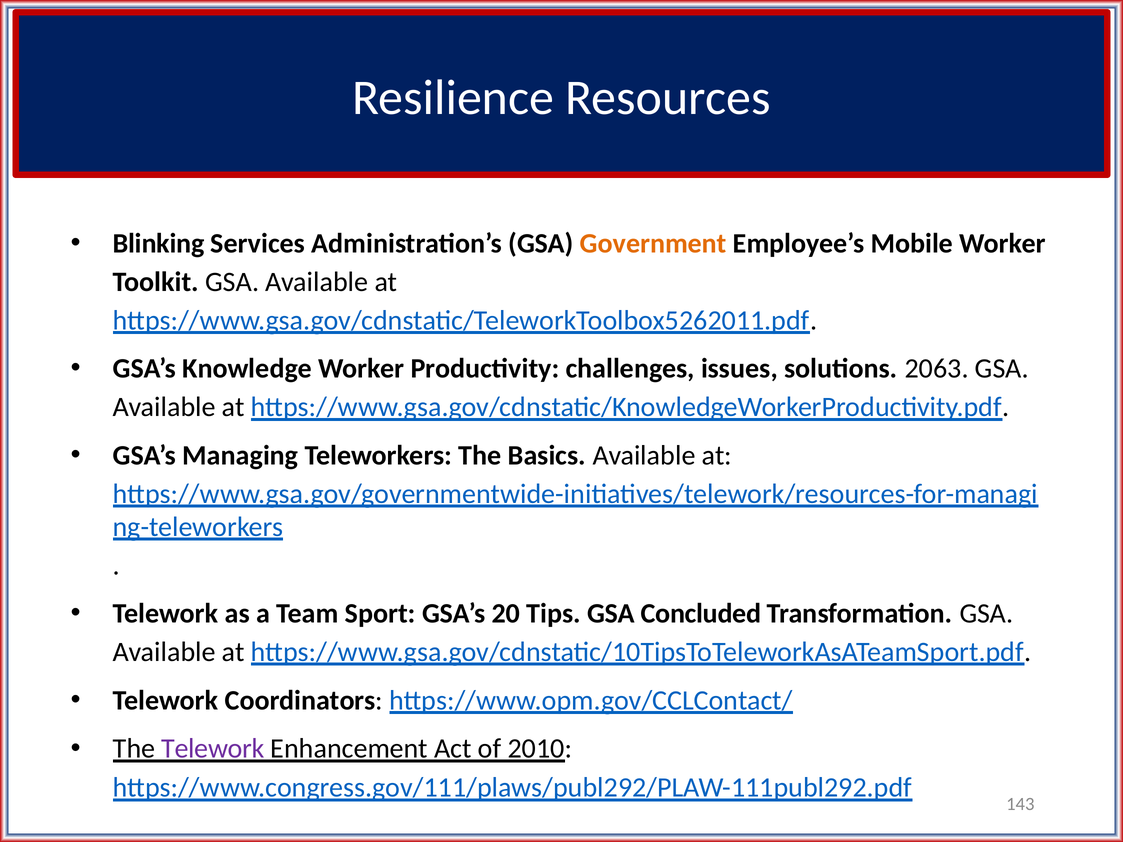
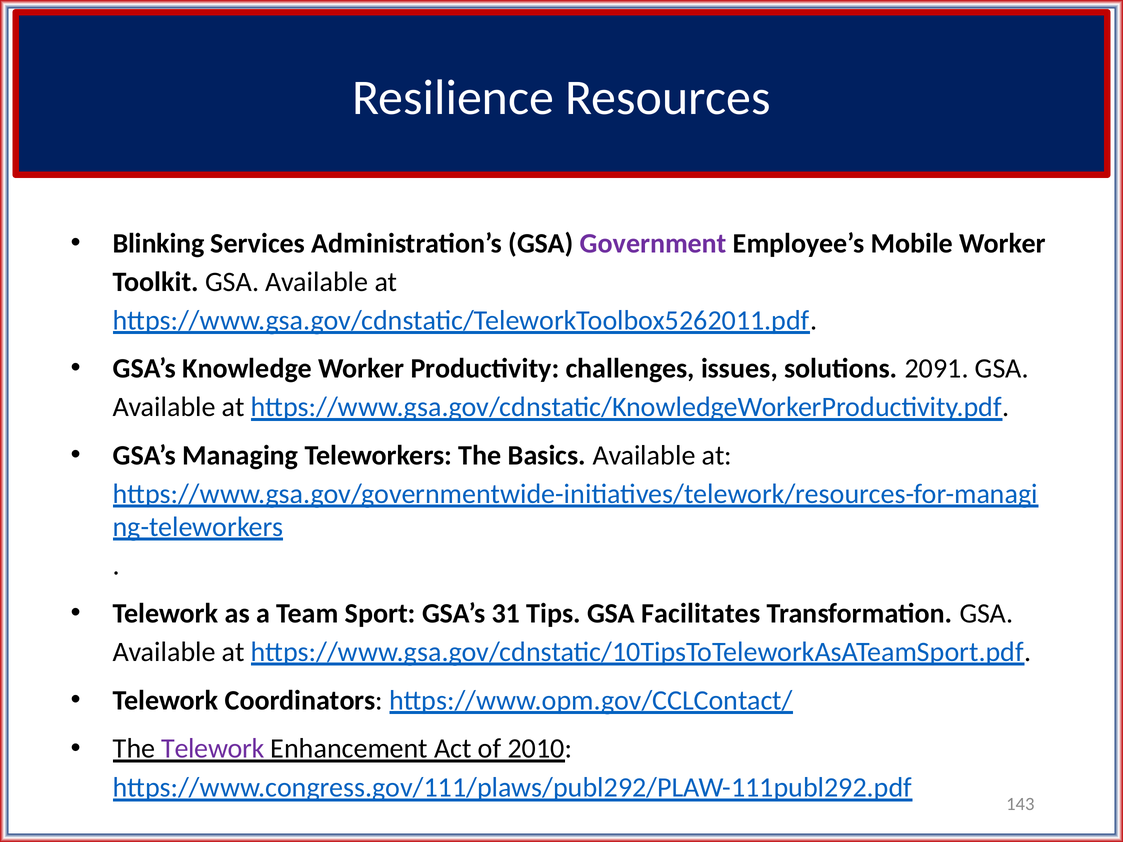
Government colour: orange -> purple
2063: 2063 -> 2091
20: 20 -> 31
Concluded: Concluded -> Facilitates
